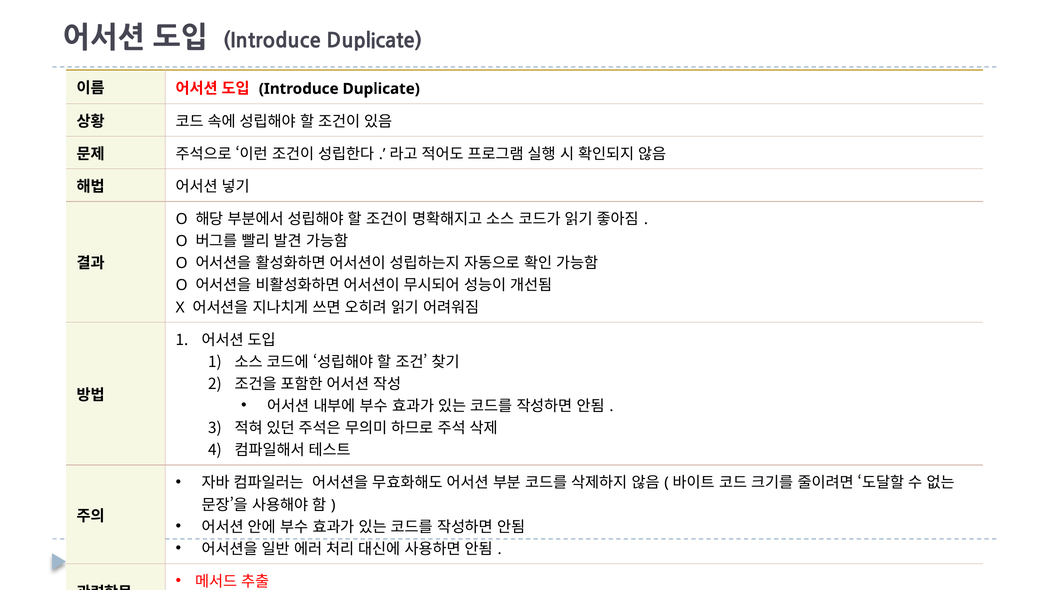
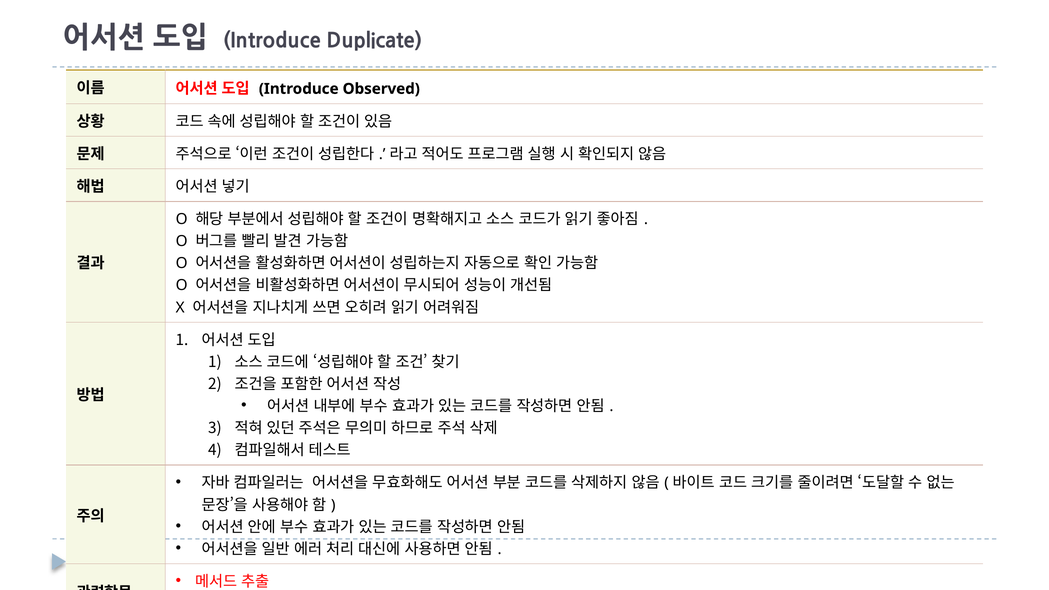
Duplicate at (381, 89): Duplicate -> Observed
